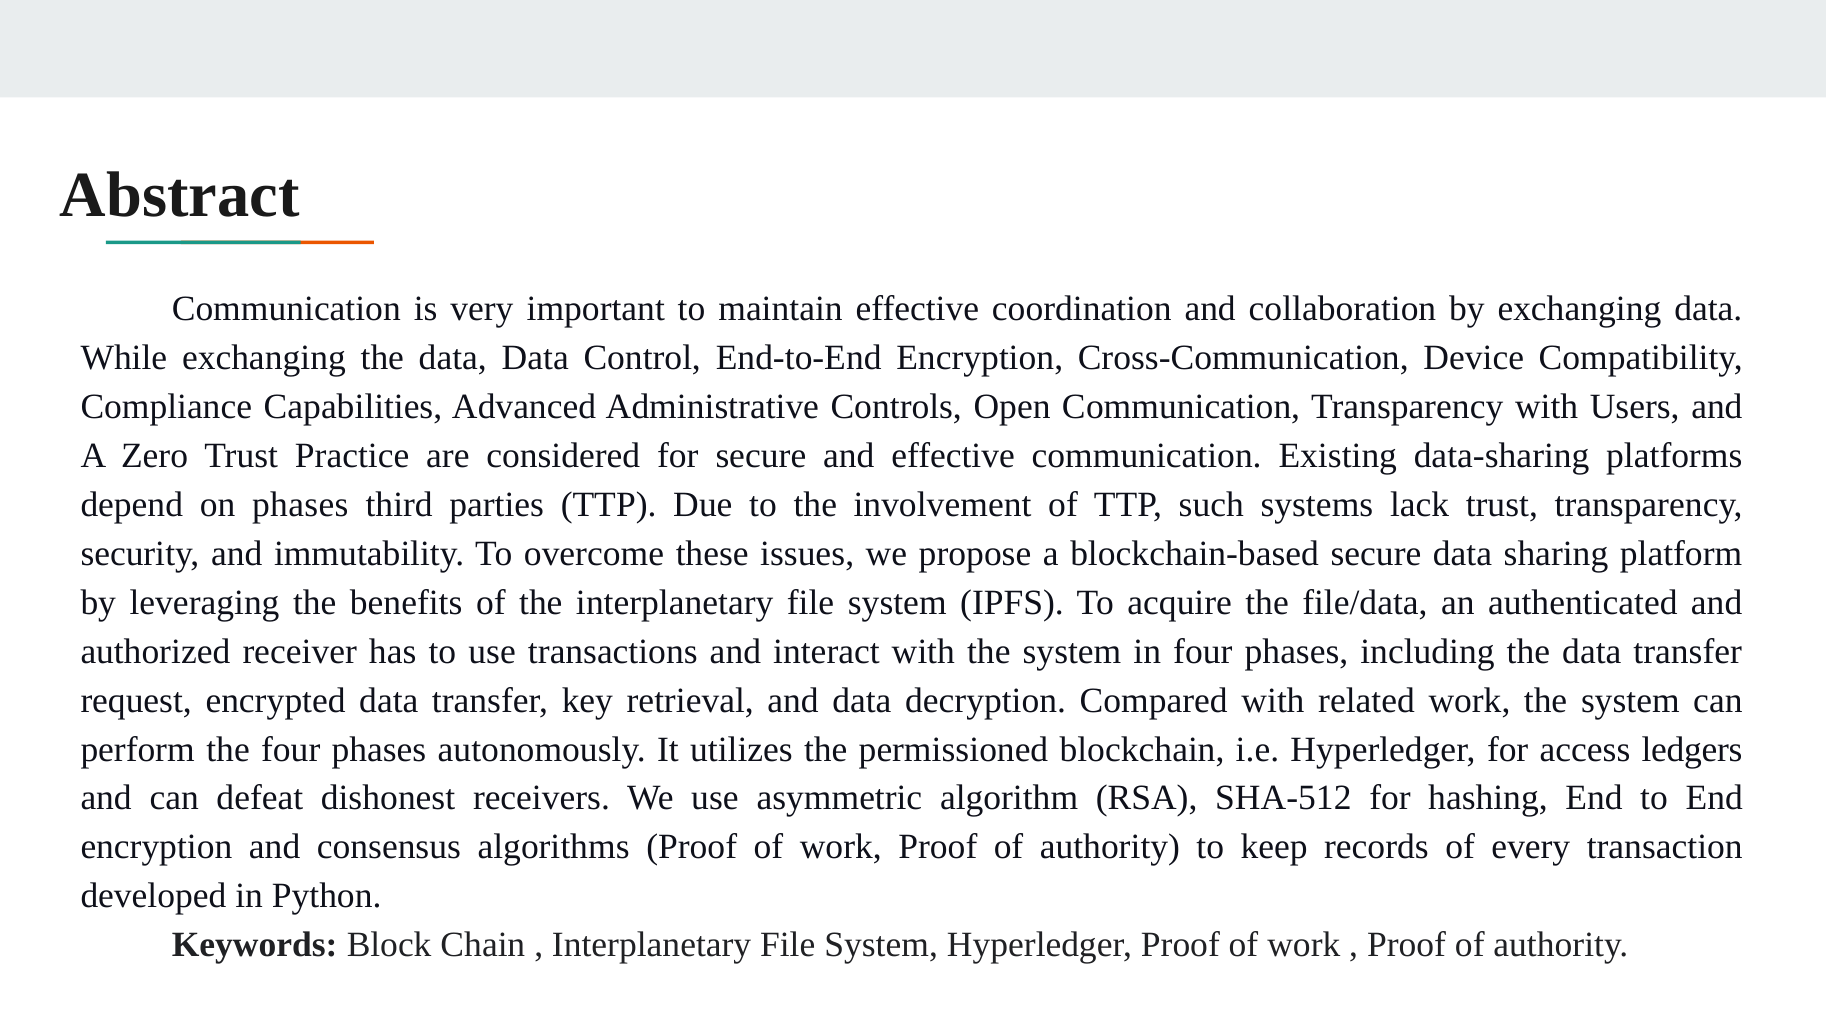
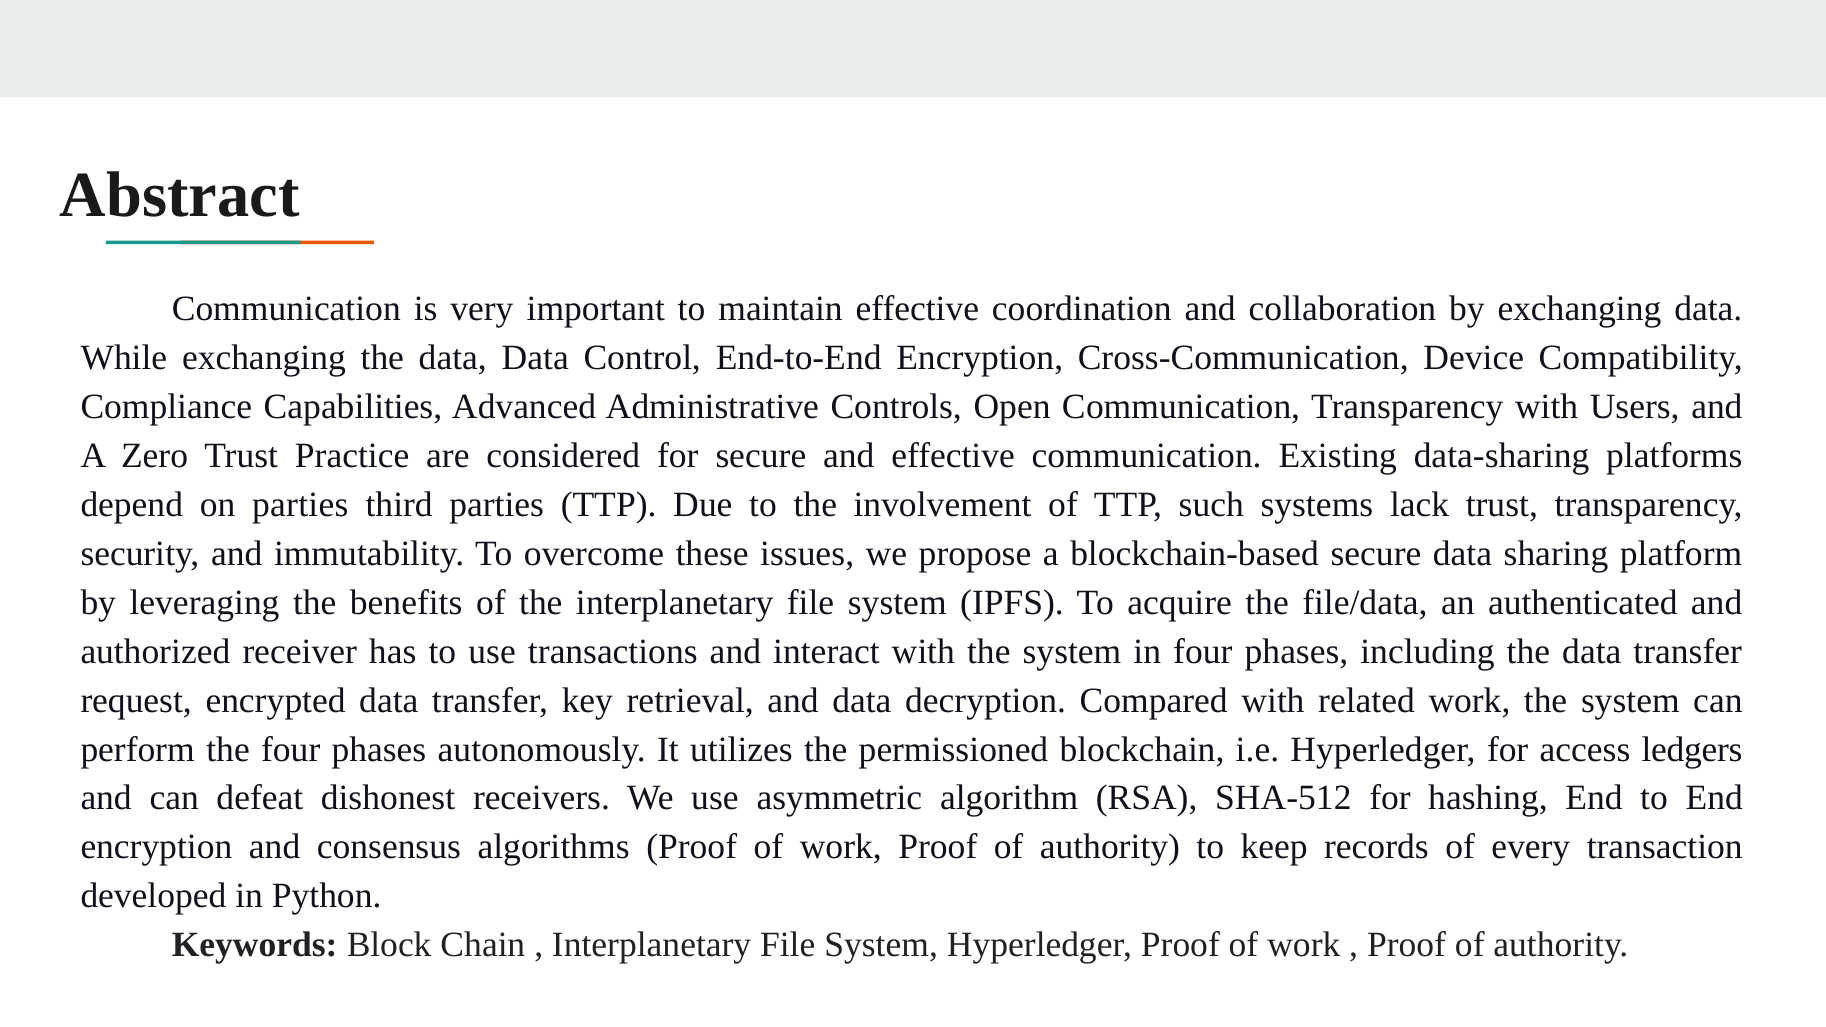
on phases: phases -> parties
